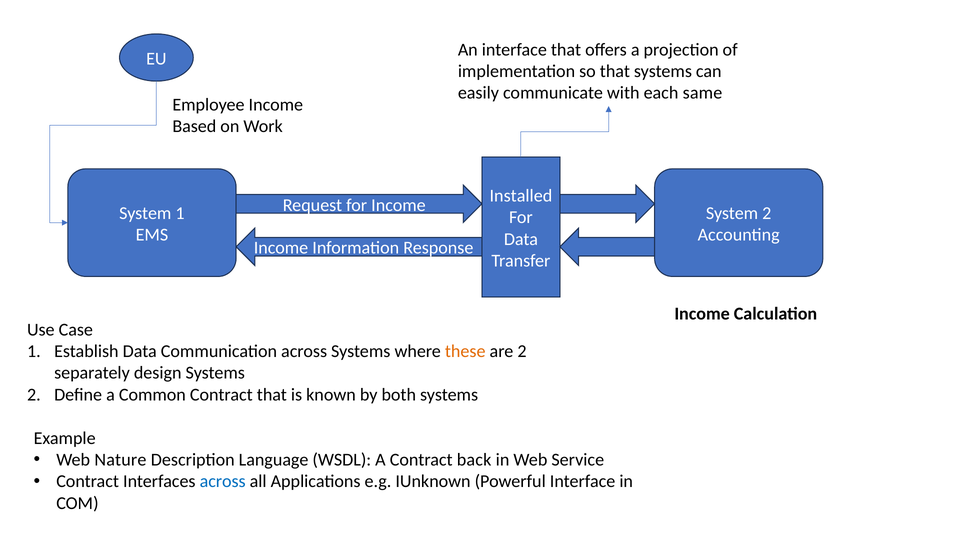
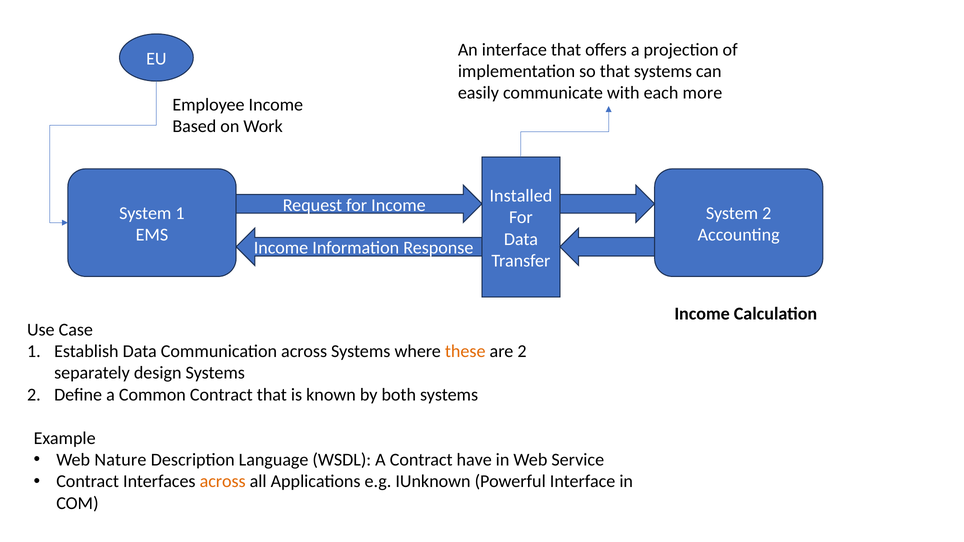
same: same -> more
back: back -> have
across at (223, 482) colour: blue -> orange
